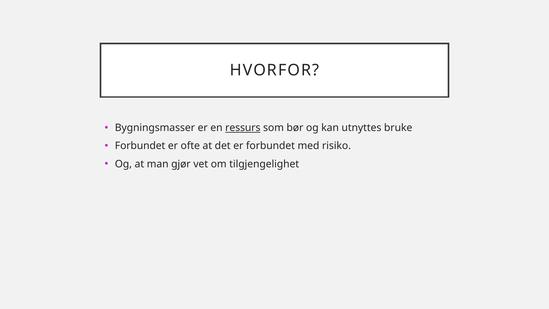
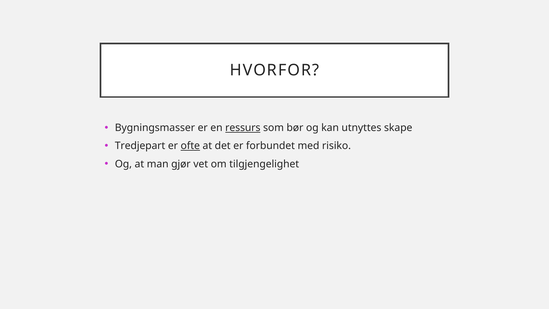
bruke: bruke -> skape
Forbundet at (140, 146): Forbundet -> Tredjepart
ofte underline: none -> present
